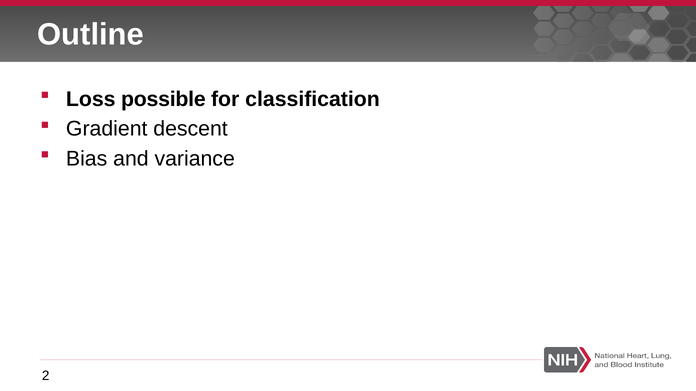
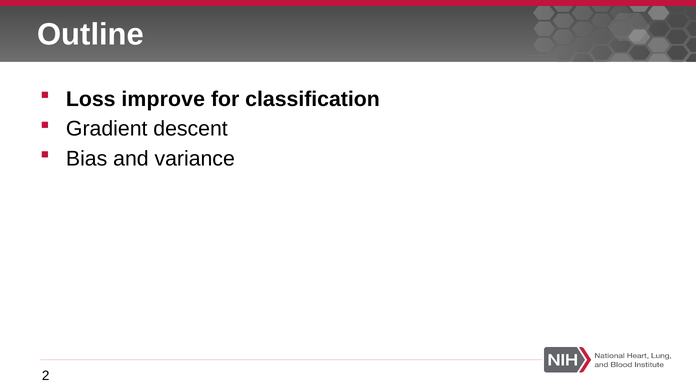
possible: possible -> improve
